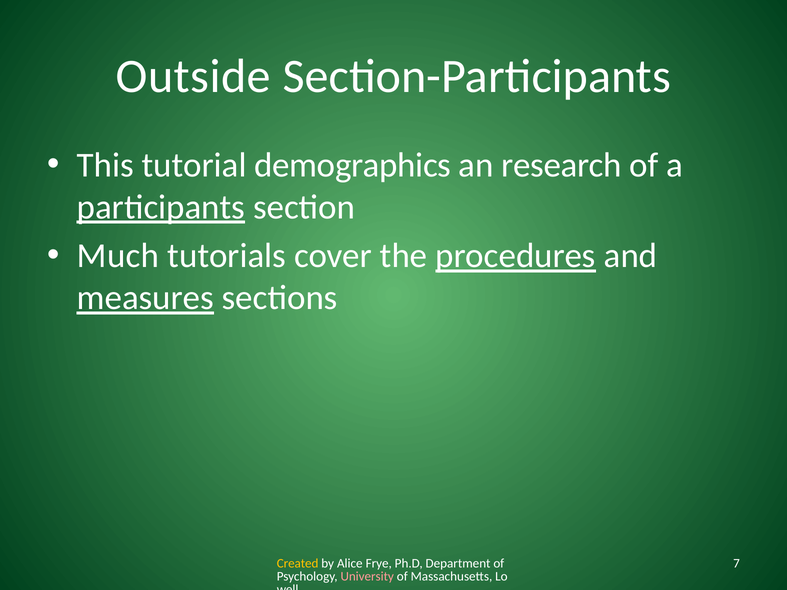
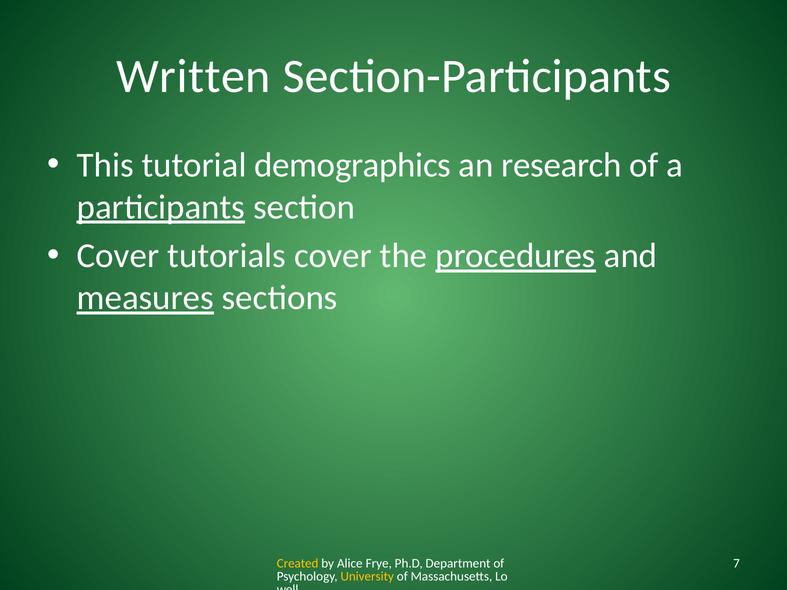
Outside: Outside -> Written
Much at (118, 256): Much -> Cover
University colour: pink -> yellow
